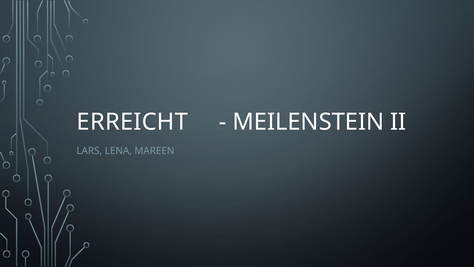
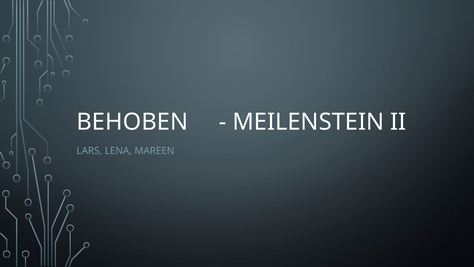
ERREICHT: ERREICHT -> BEHOBEN
